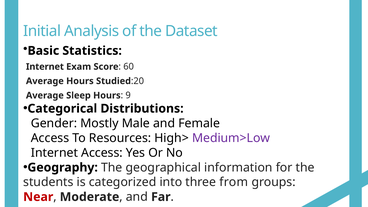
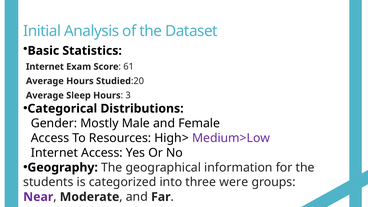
60: 60 -> 61
9: 9 -> 3
from: from -> were
Near colour: red -> purple
